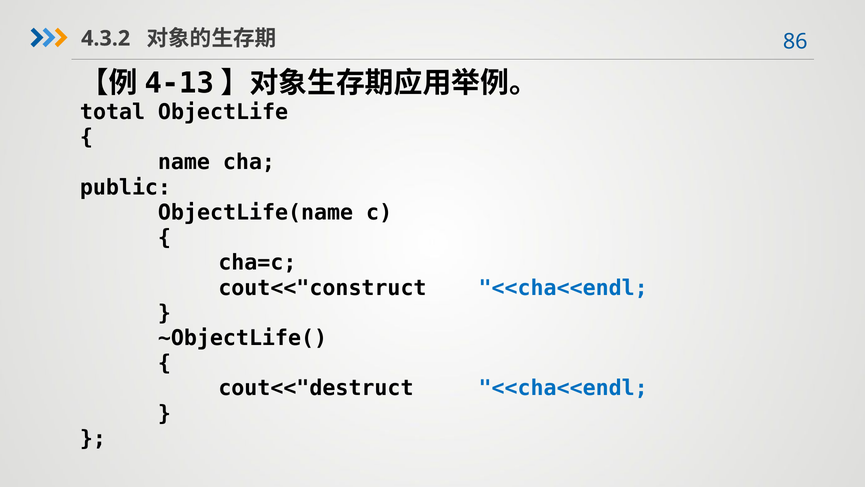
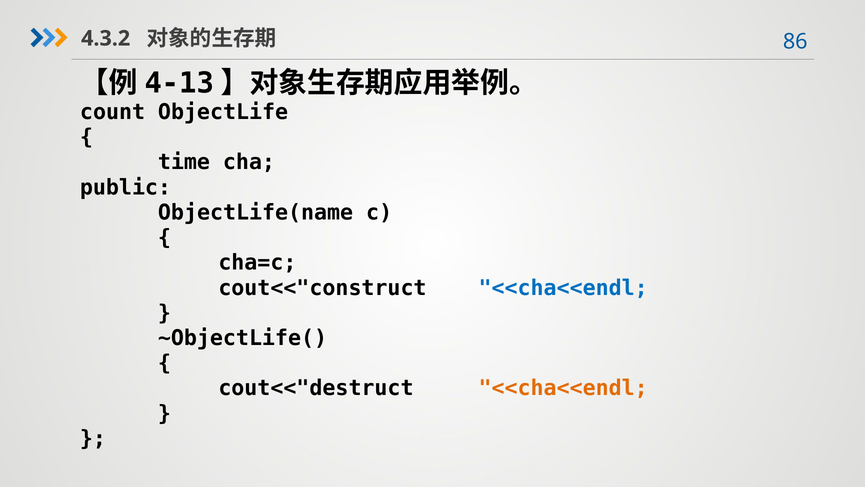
total: total -> count
name: name -> time
<<cha<<endl at (563, 388) colour: blue -> orange
